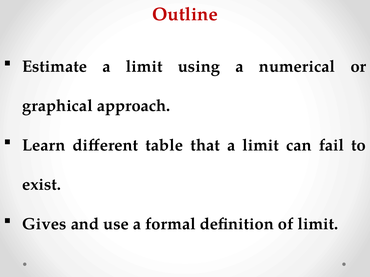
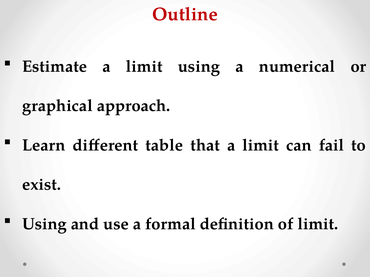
Gives at (44, 224): Gives -> Using
